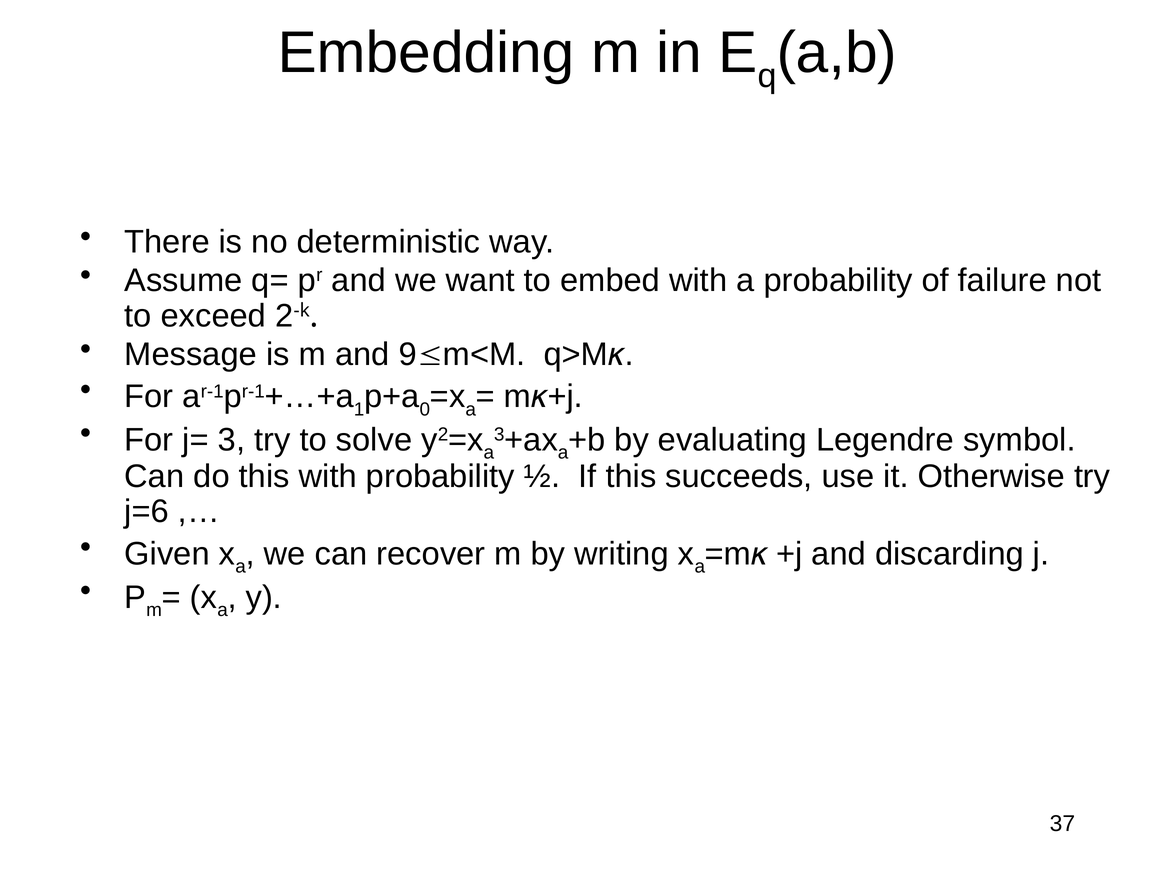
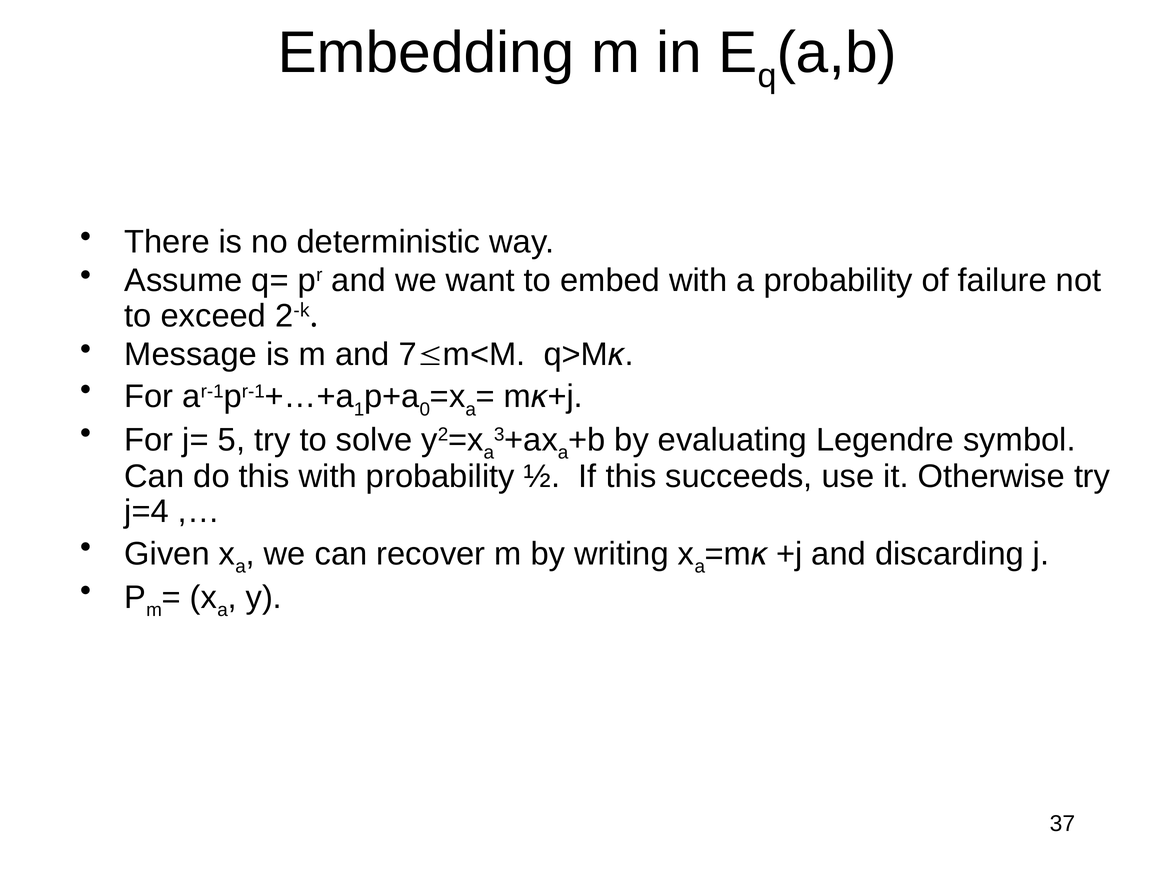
9: 9 -> 7
3: 3 -> 5
j=6: j=6 -> j=4
